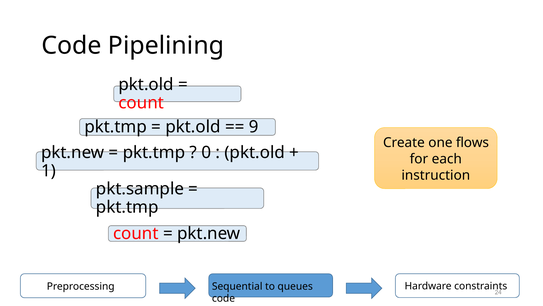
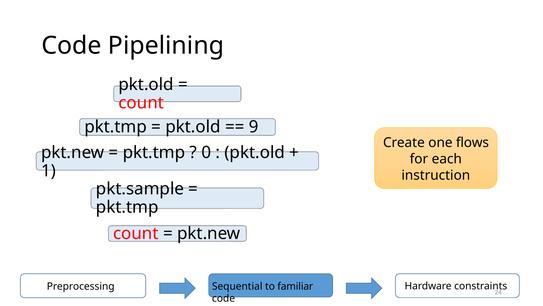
queues: queues -> familiar
